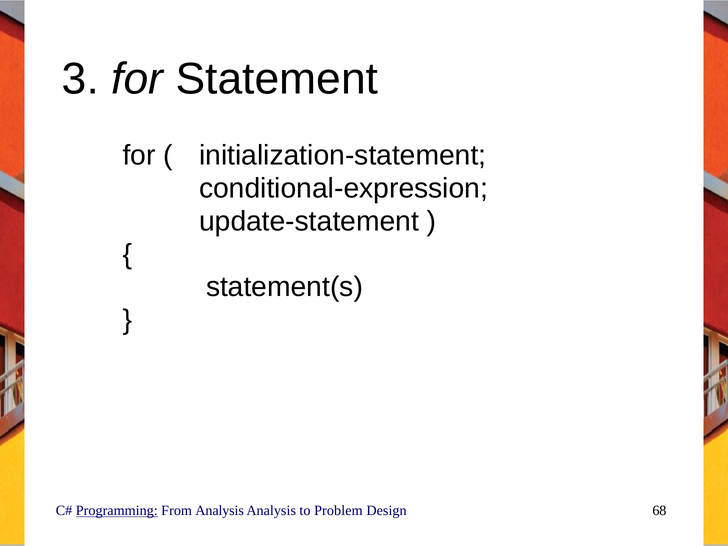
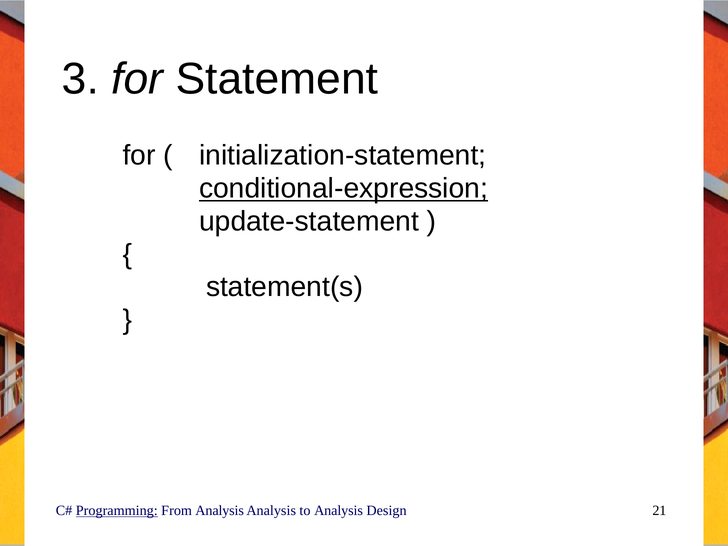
conditional-expression underline: none -> present
to Problem: Problem -> Analysis
68: 68 -> 21
